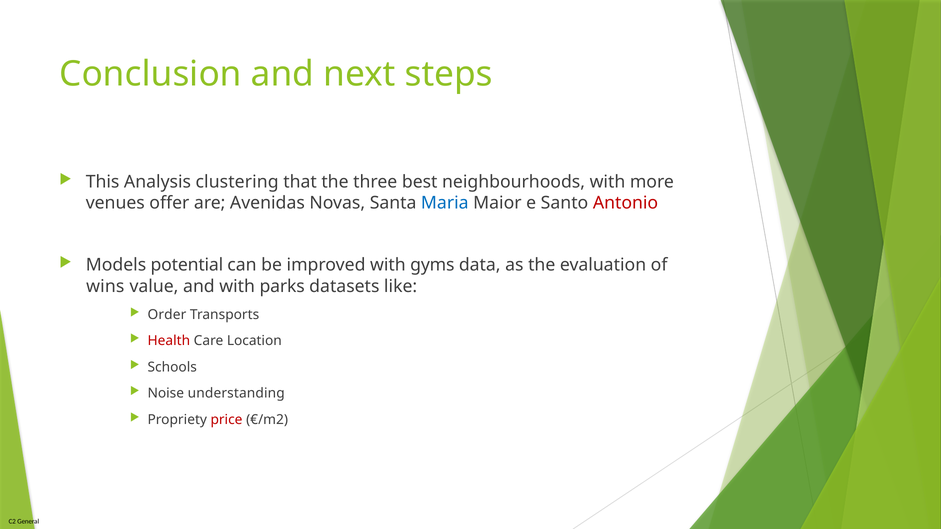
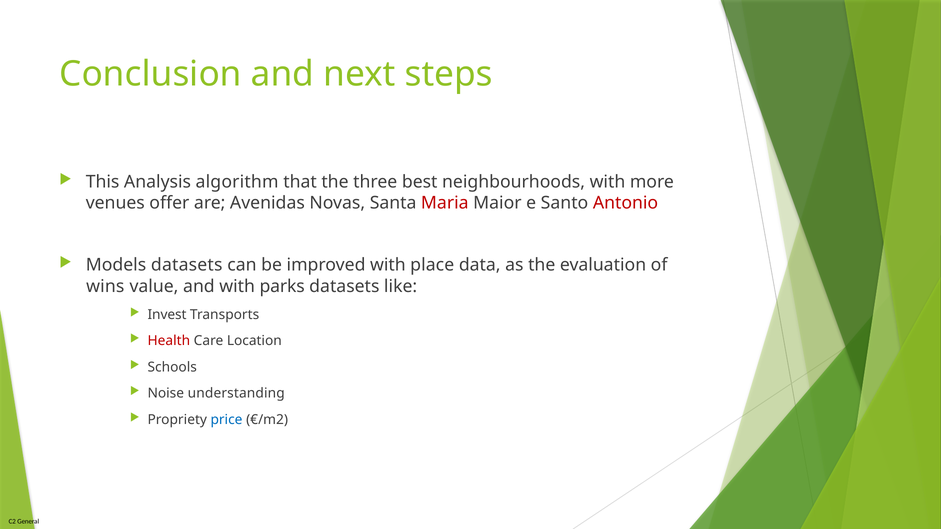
clustering: clustering -> algorithm
Maria colour: blue -> red
Models potential: potential -> datasets
gyms: gyms -> place
Order: Order -> Invest
price colour: red -> blue
